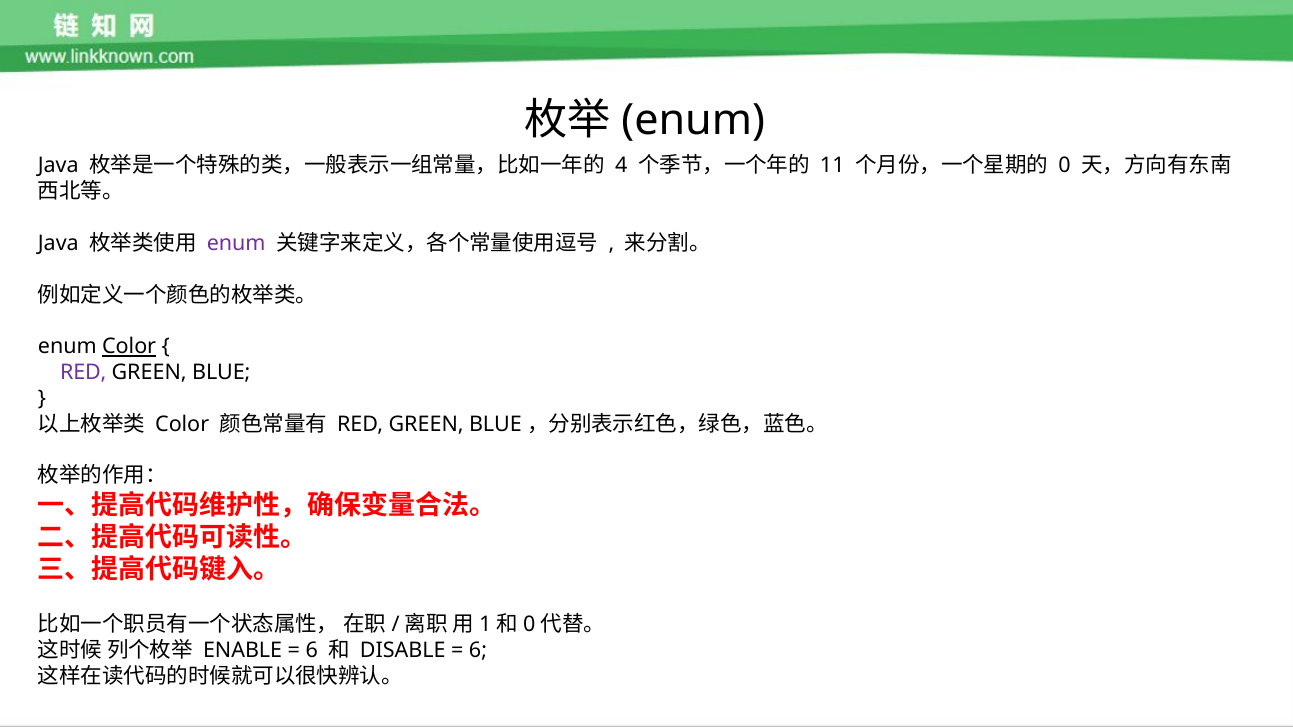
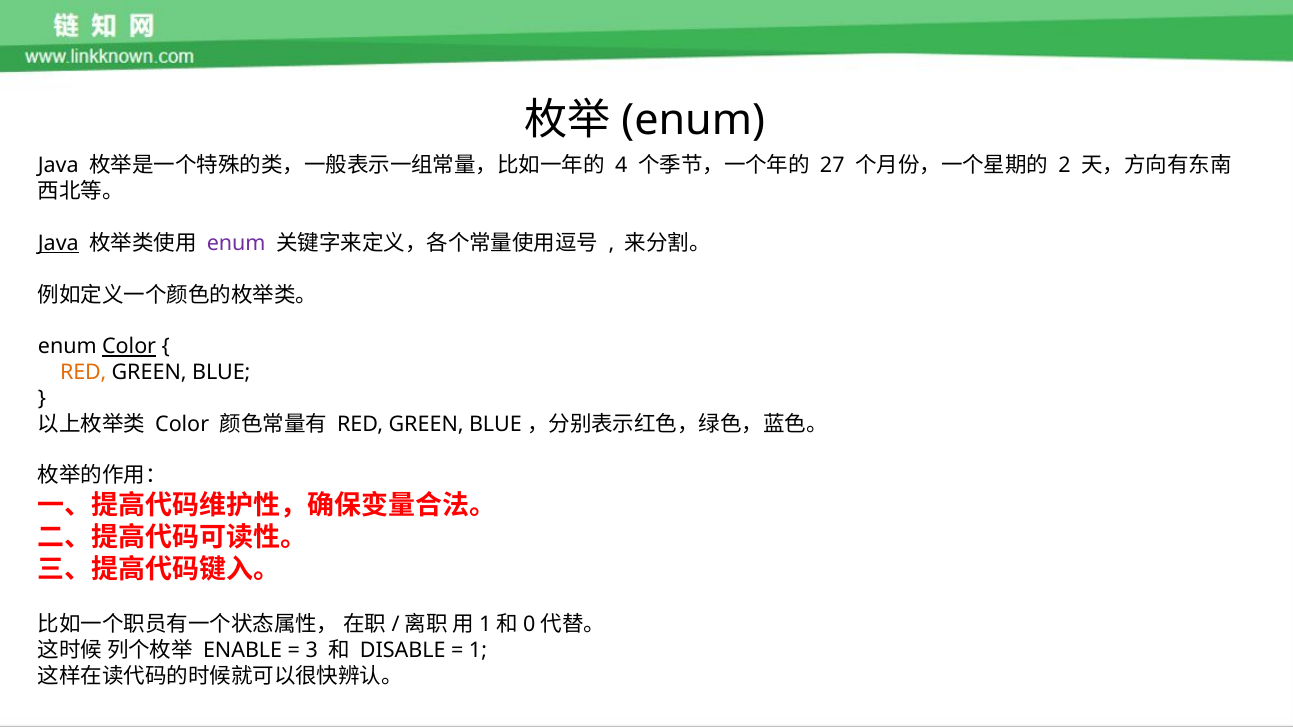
11: 11 -> 27
0: 0 -> 2
Java at (58, 243) underline: none -> present
RED at (83, 373) colour: purple -> orange
6 at (312, 651): 6 -> 3
6 at (478, 651): 6 -> 1
